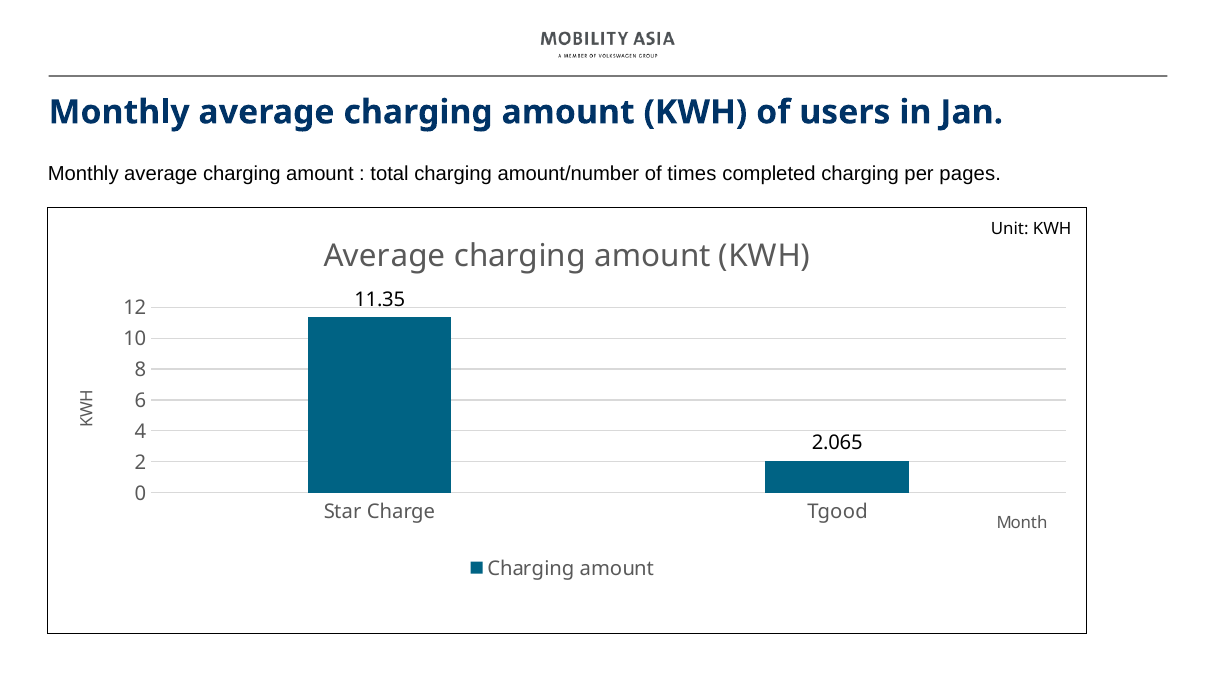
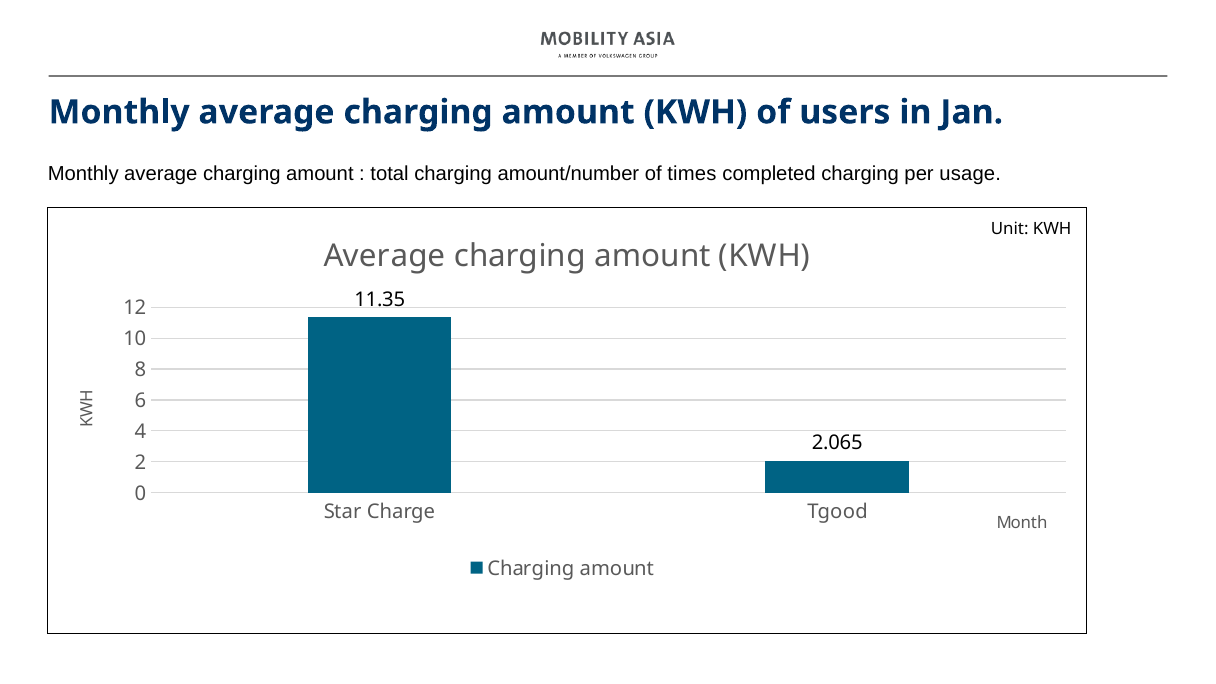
pages: pages -> usage
